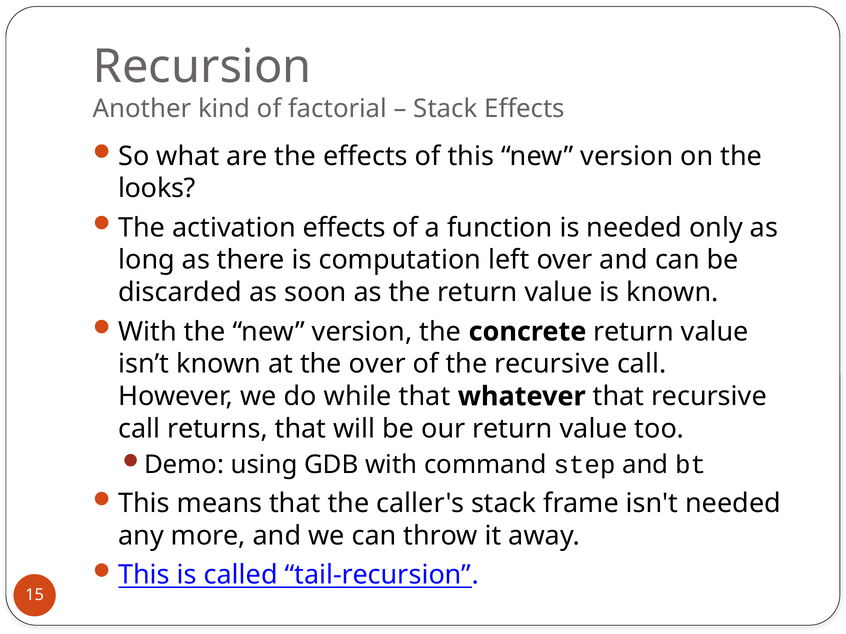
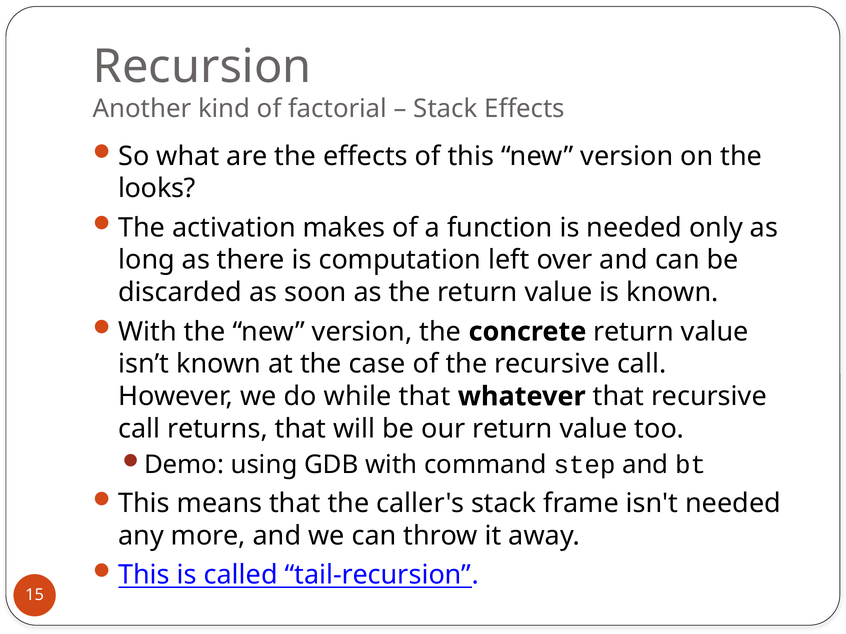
activation effects: effects -> makes
the over: over -> case
